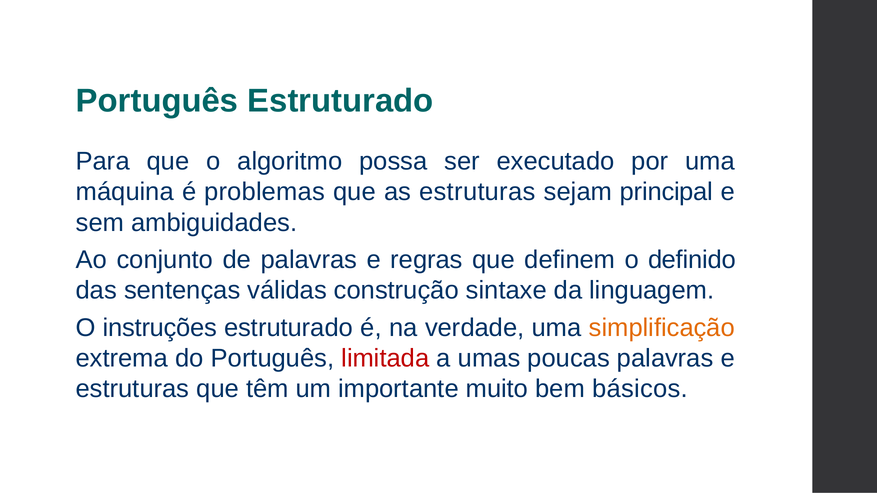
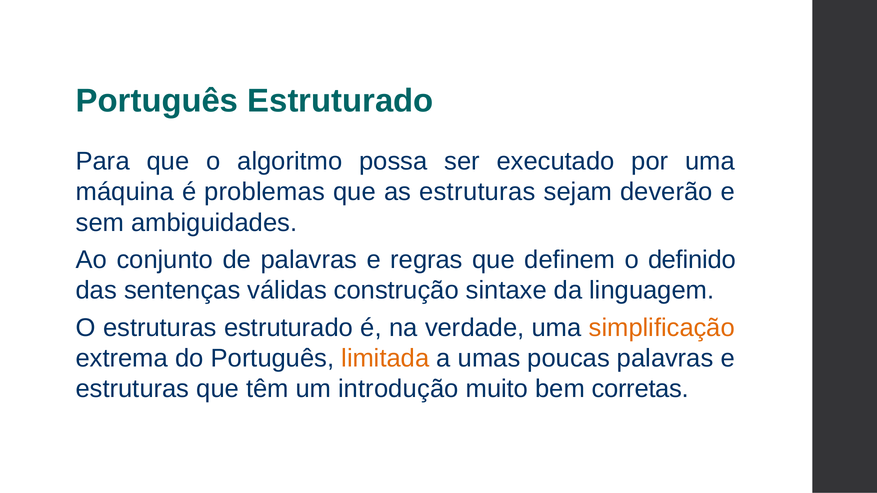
principal: principal -> deverão
O instruções: instruções -> estruturas
limitada colour: red -> orange
importante: importante -> introdução
básicos: básicos -> corretas
